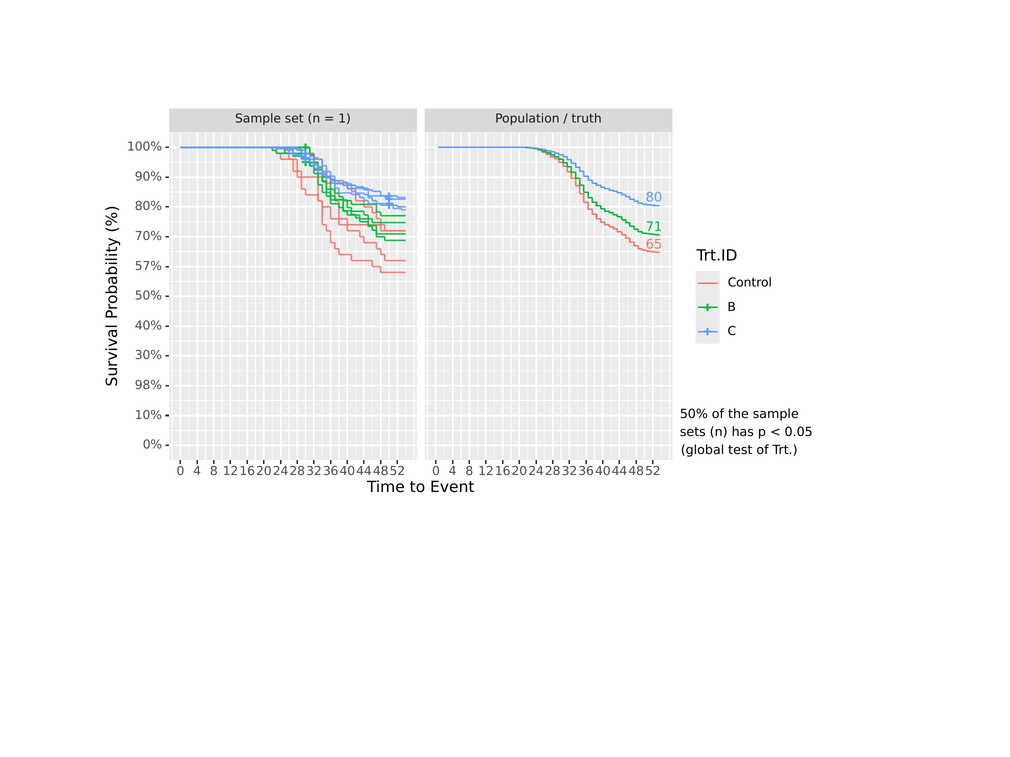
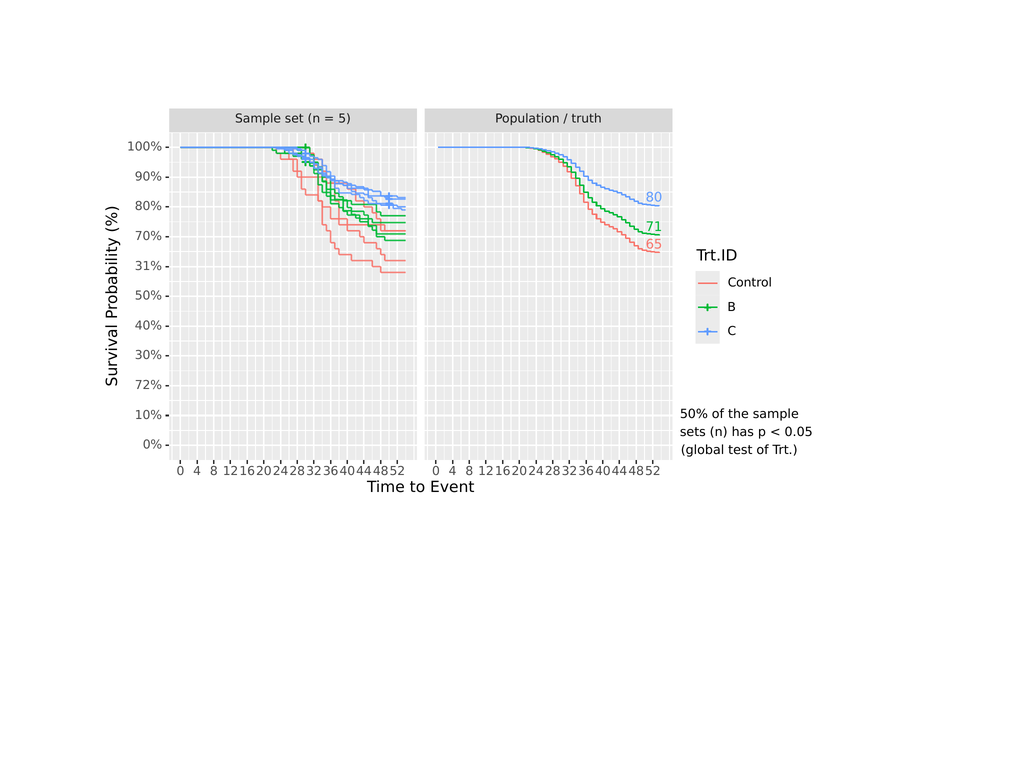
1: 1 -> 5
57%: 57% -> 31%
98%: 98% -> 72%
